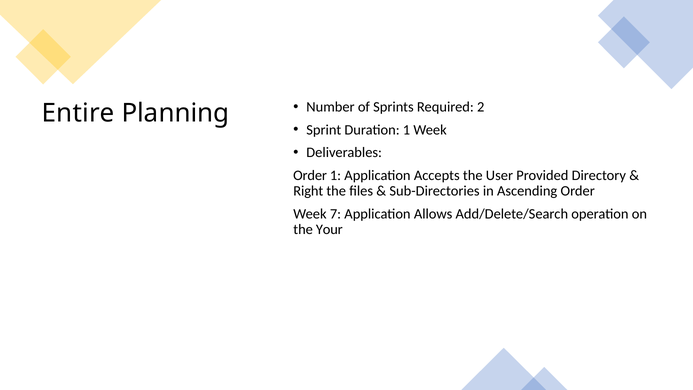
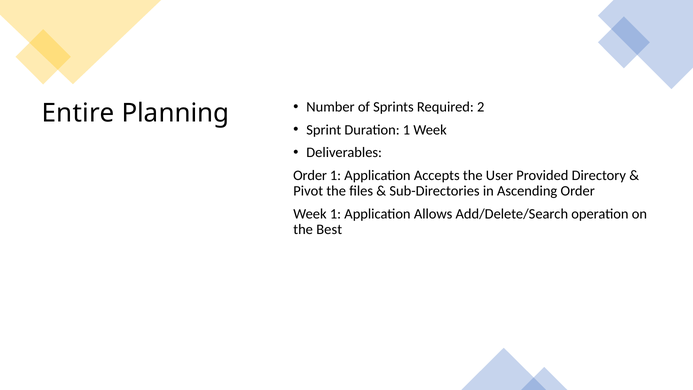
Right: Right -> Pivot
Week 7: 7 -> 1
Your: Your -> Best
